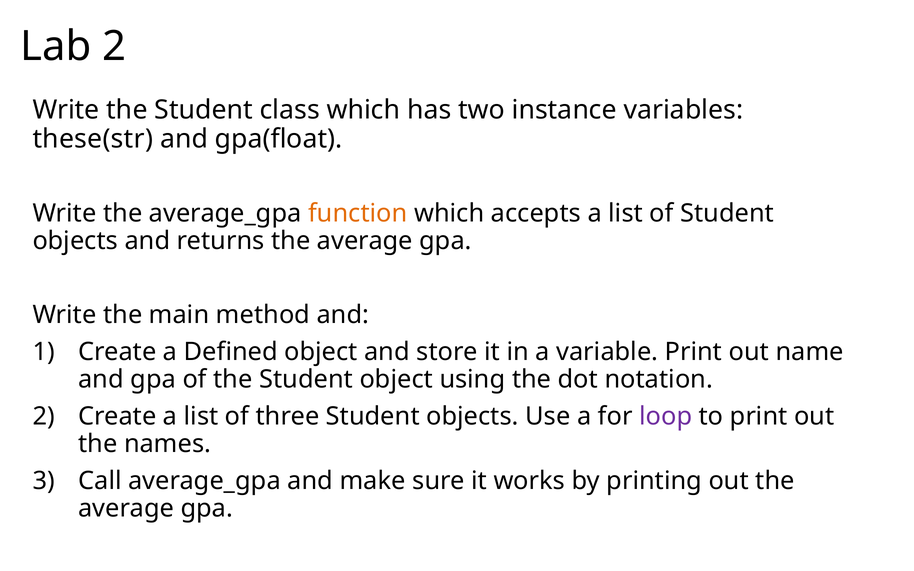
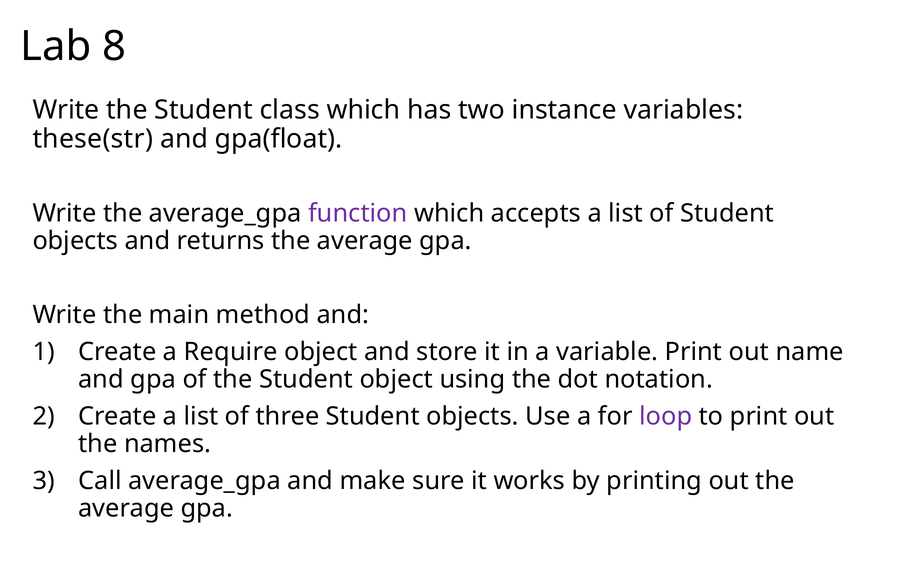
Lab 2: 2 -> 8
function colour: orange -> purple
Defined: Defined -> Require
